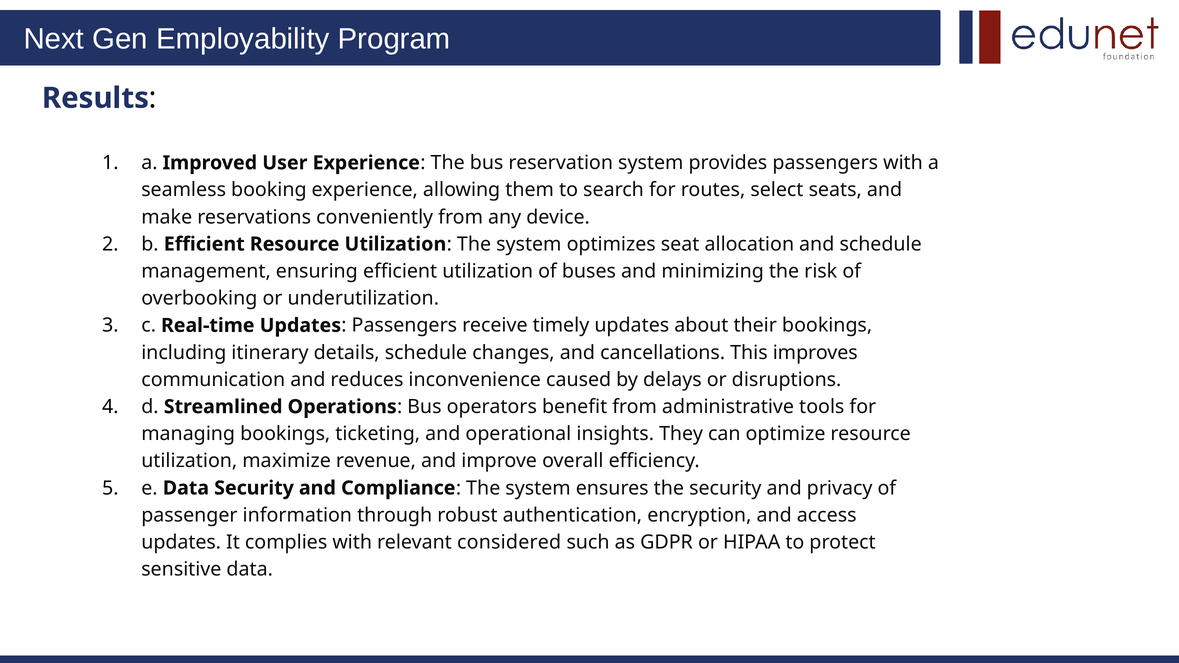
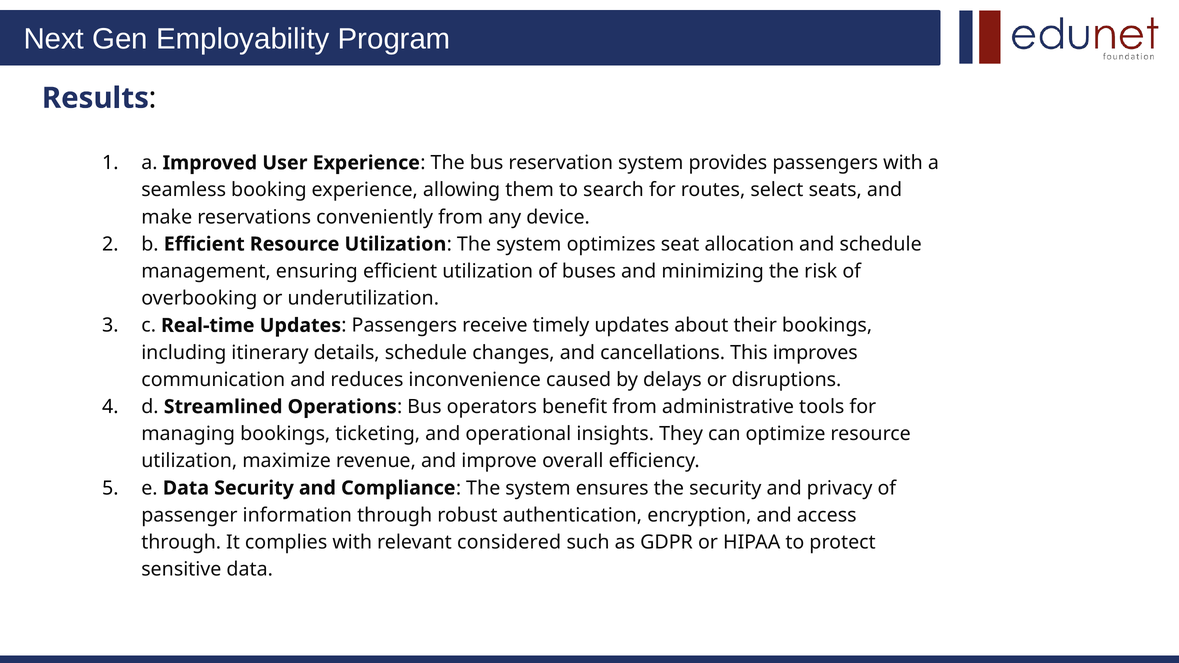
updates at (181, 542): updates -> through
